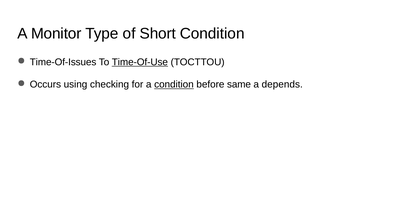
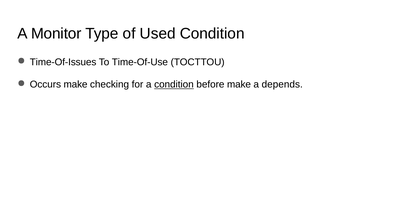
Short: Short -> Used
Time-Of-Use underline: present -> none
Occurs using: using -> make
before same: same -> make
